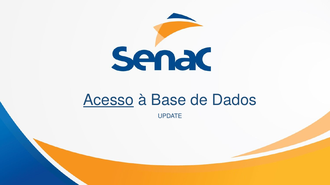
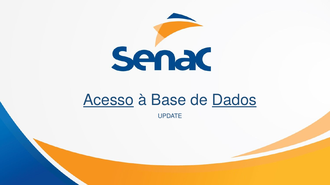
Dados underline: none -> present
